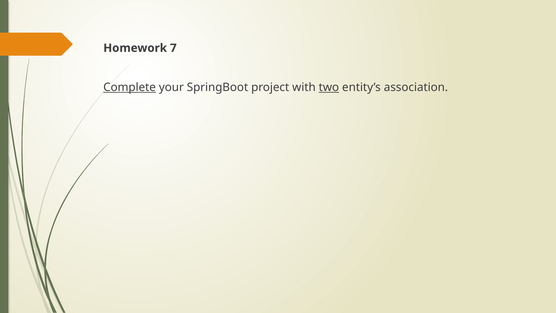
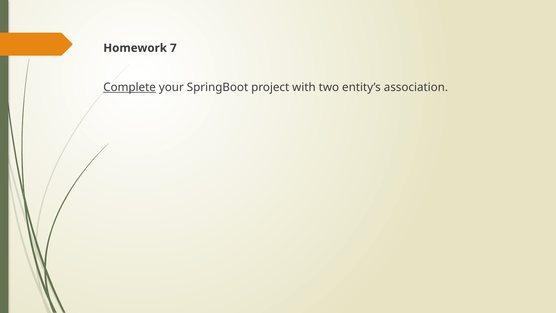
two underline: present -> none
